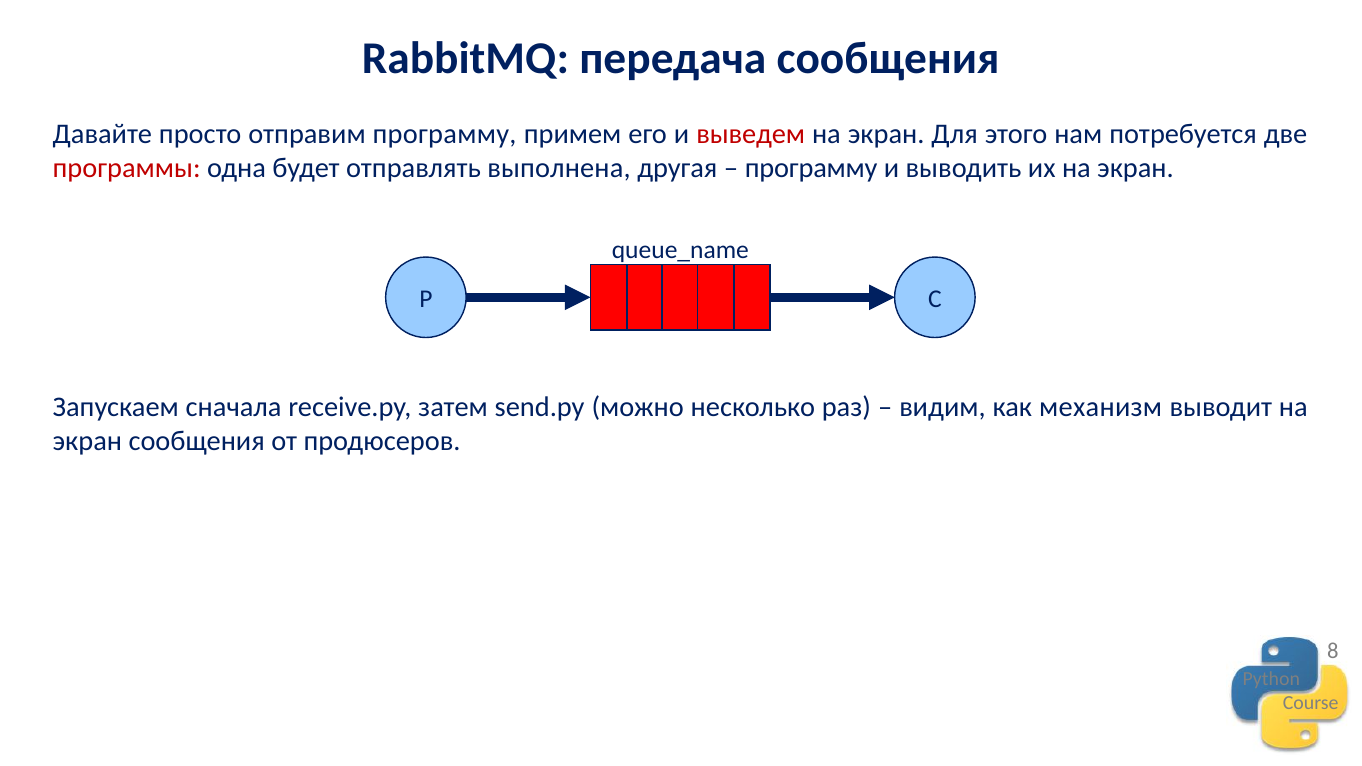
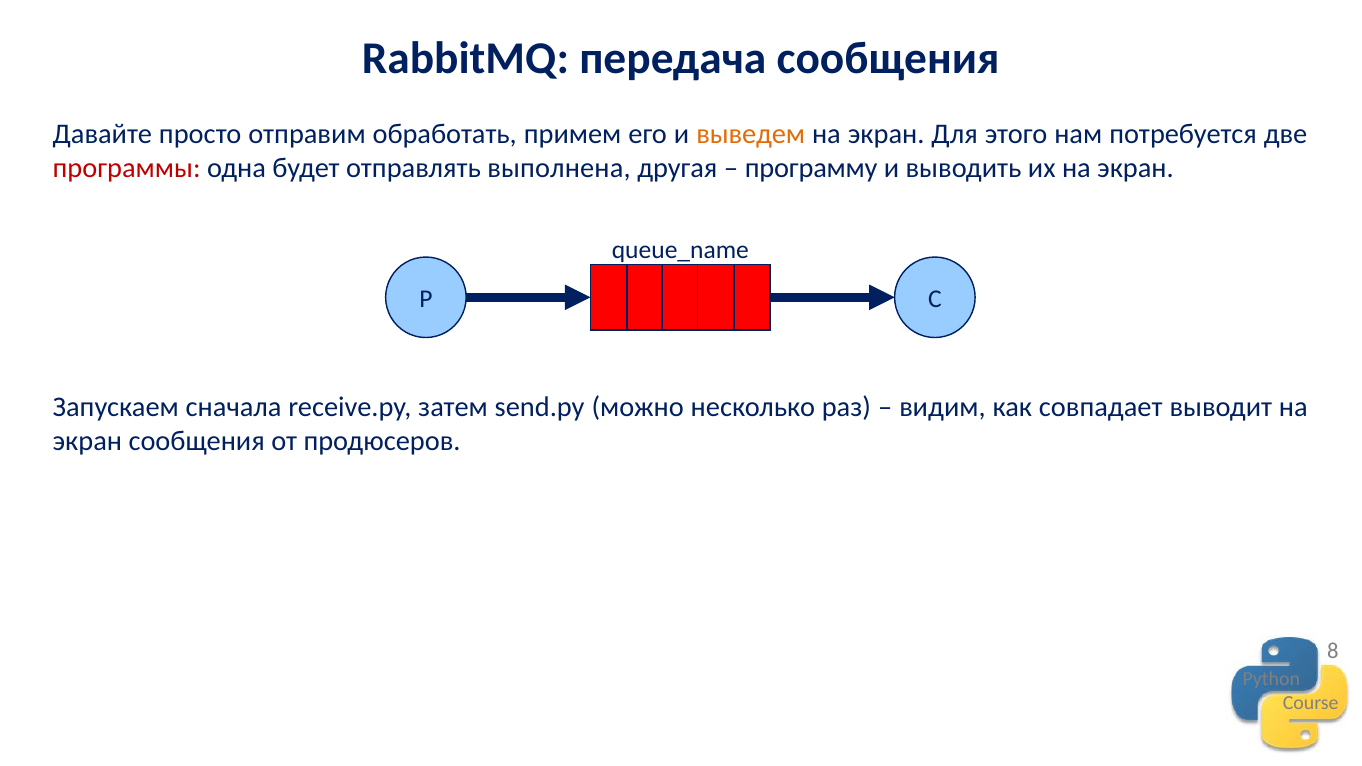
отправим программу: программу -> обработать
выведем colour: red -> orange
механизм: механизм -> совпадает
